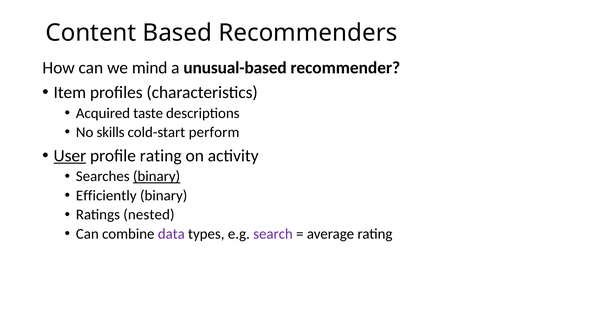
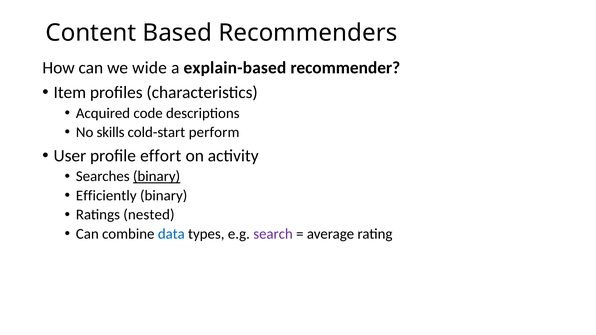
mind: mind -> wide
unusual-based: unusual-based -> explain-based
taste: taste -> code
User underline: present -> none
profile rating: rating -> effort
data colour: purple -> blue
